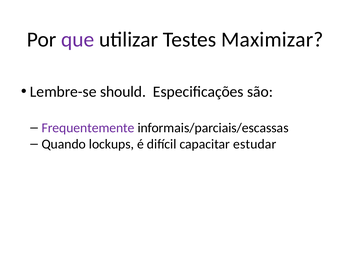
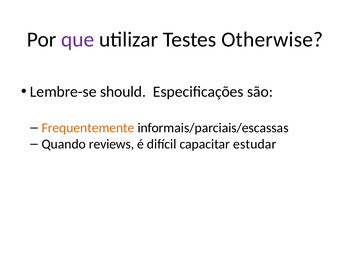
Maximizar: Maximizar -> Otherwise
Frequentemente colour: purple -> orange
lockups: lockups -> reviews
